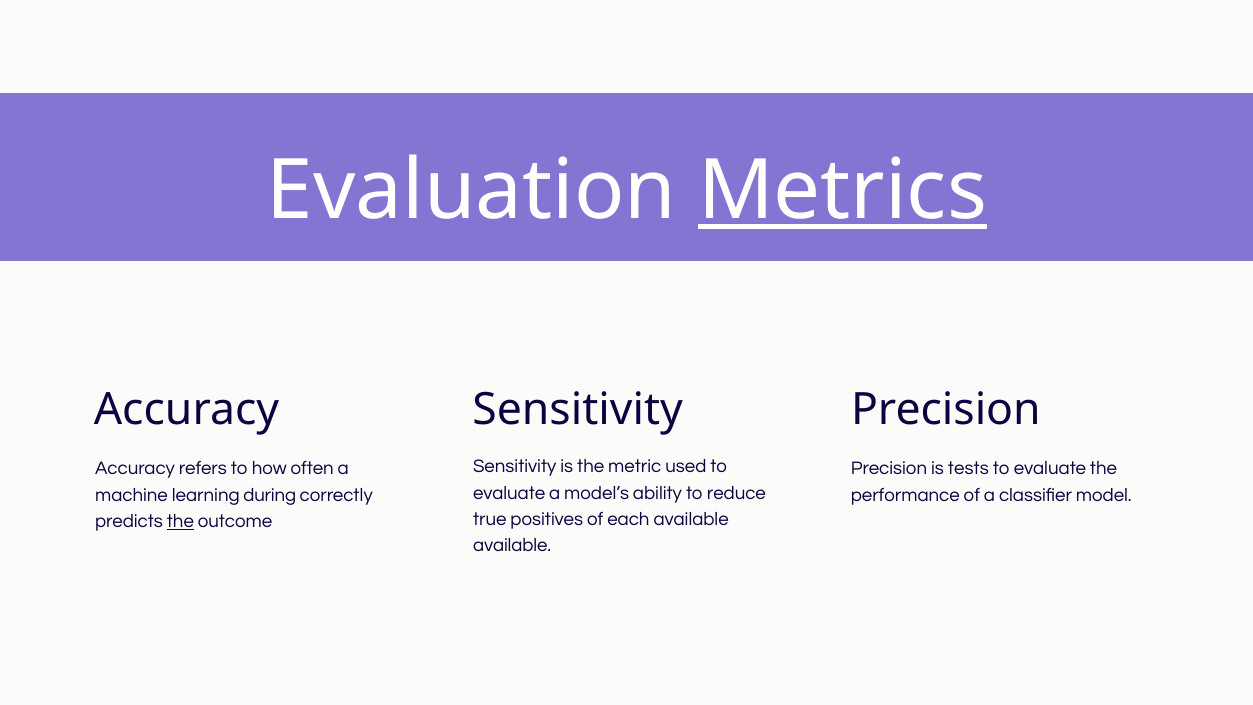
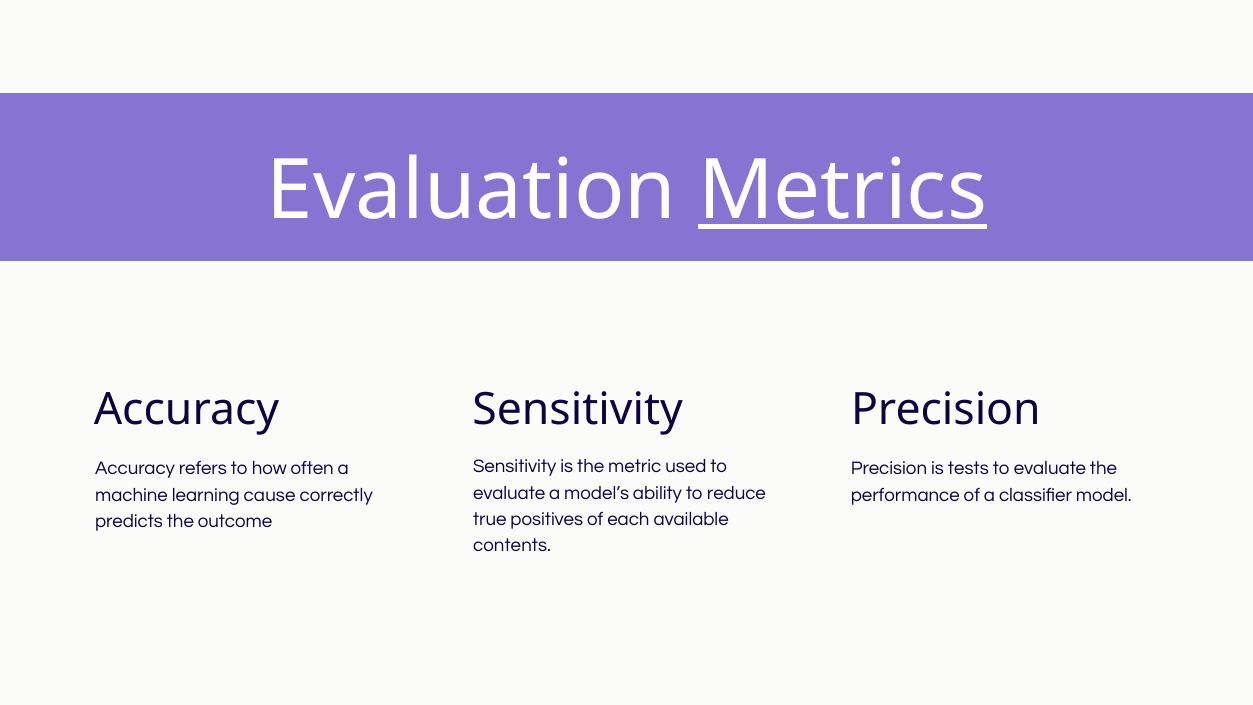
during: during -> cause
the at (180, 521) underline: present -> none
available at (512, 545): available -> contents
